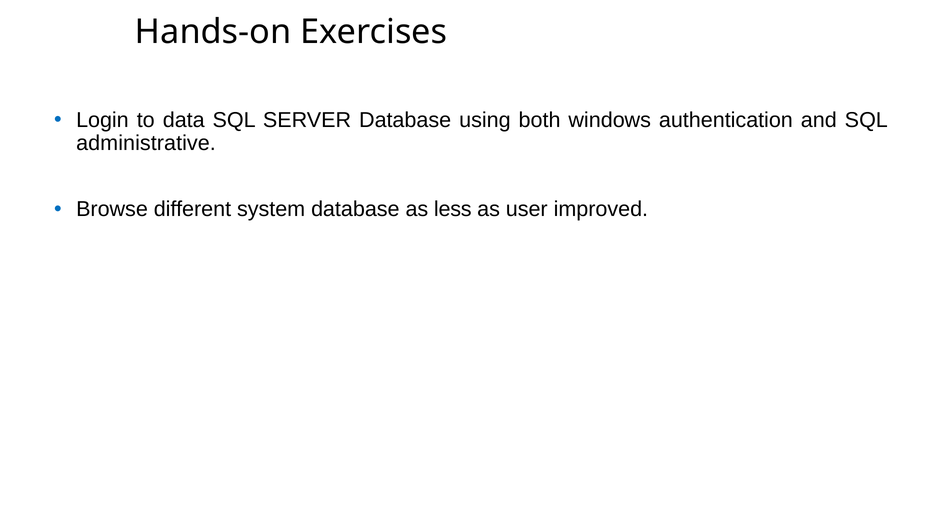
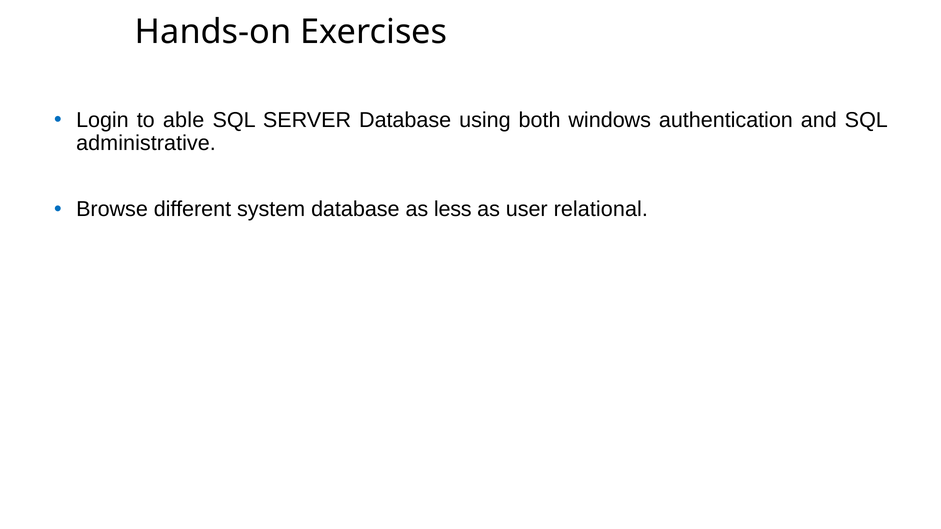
data: data -> able
improved: improved -> relational
